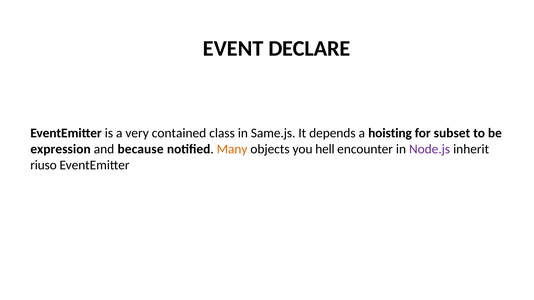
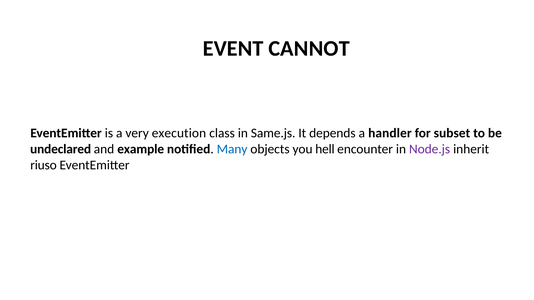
DECLARE: DECLARE -> CANNOT
contained: contained -> execution
hoisting: hoisting -> handler
expression: expression -> undeclared
because: because -> example
Many colour: orange -> blue
